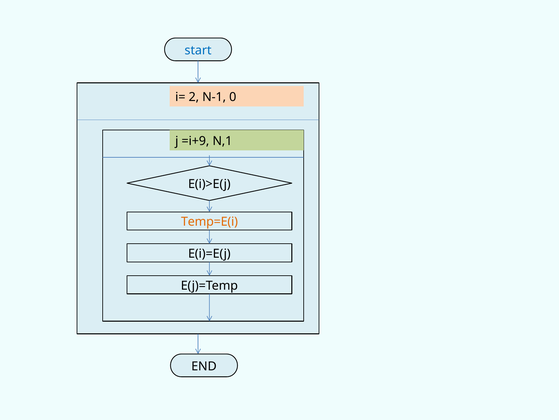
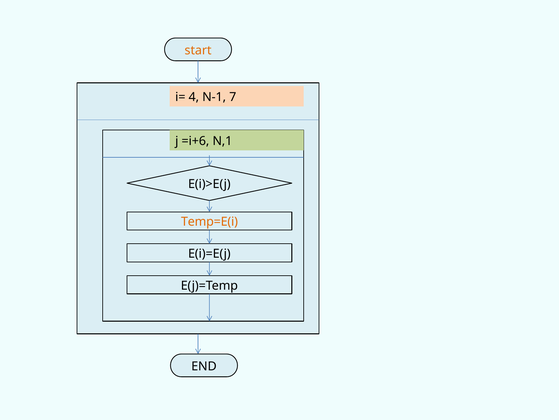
start colour: blue -> orange
2: 2 -> 4
0: 0 -> 7
=i+9: =i+9 -> =i+6
